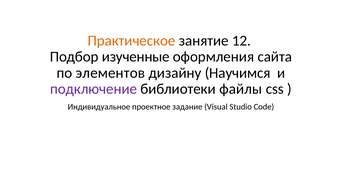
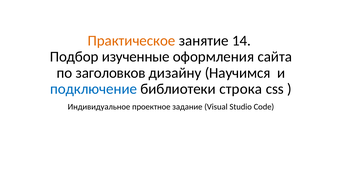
12: 12 -> 14
элементов: элементов -> заголовков
подключение colour: purple -> blue
файлы: файлы -> строка
